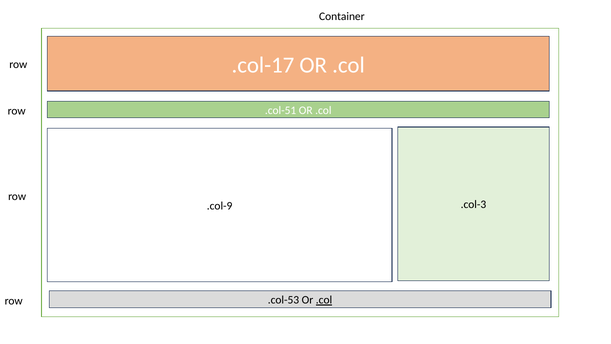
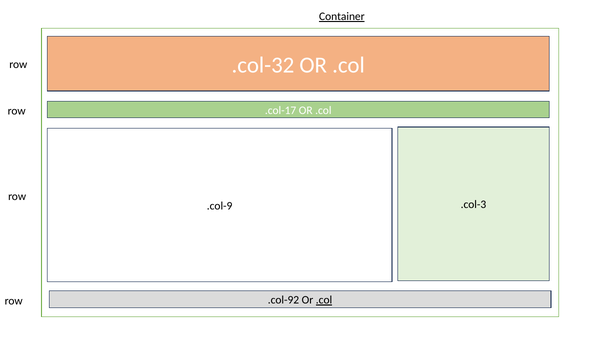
Container underline: none -> present
.col-17: .col-17 -> .col-32
.col-51: .col-51 -> .col-17
.col-53: .col-53 -> .col-92
